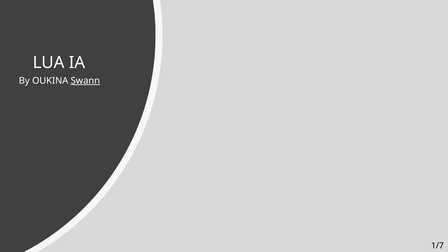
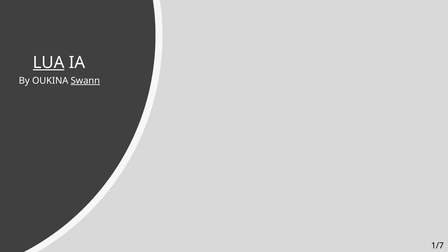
LUA underline: none -> present
